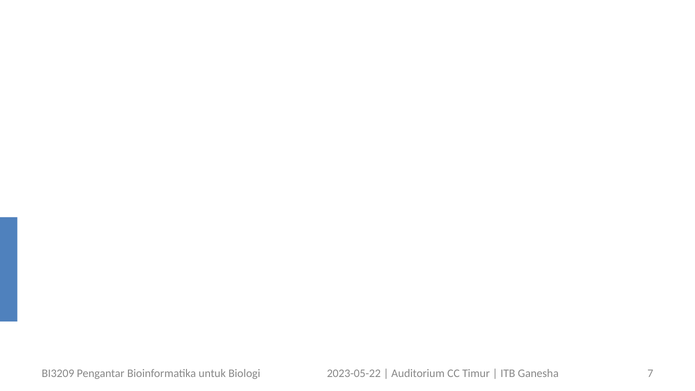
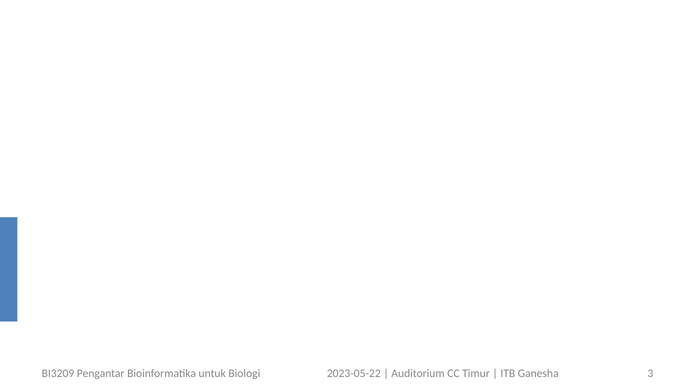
7: 7 -> 3
